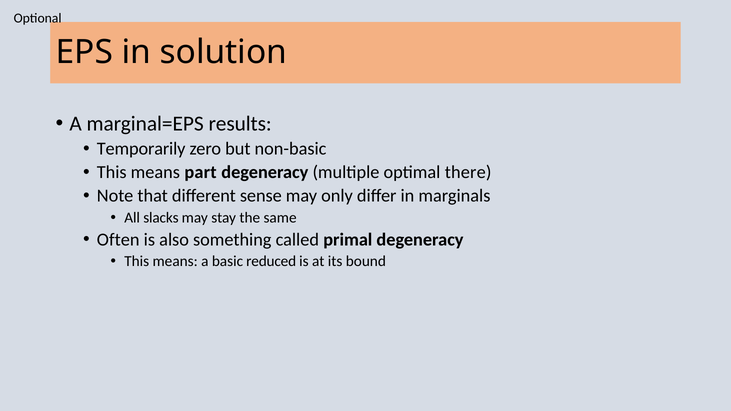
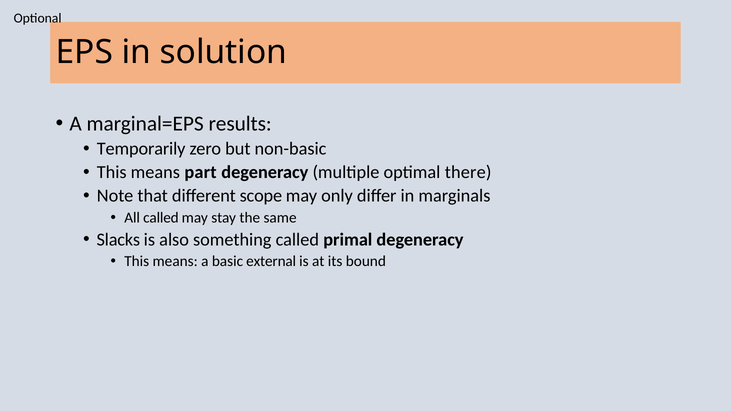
sense: sense -> scope
All slacks: slacks -> called
Often: Often -> Slacks
reduced: reduced -> external
